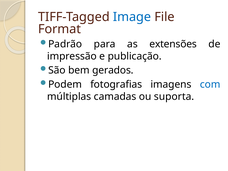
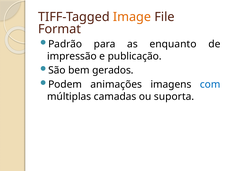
Image colour: blue -> orange
extensões: extensões -> enquanto
fotografias: fotografias -> animações
